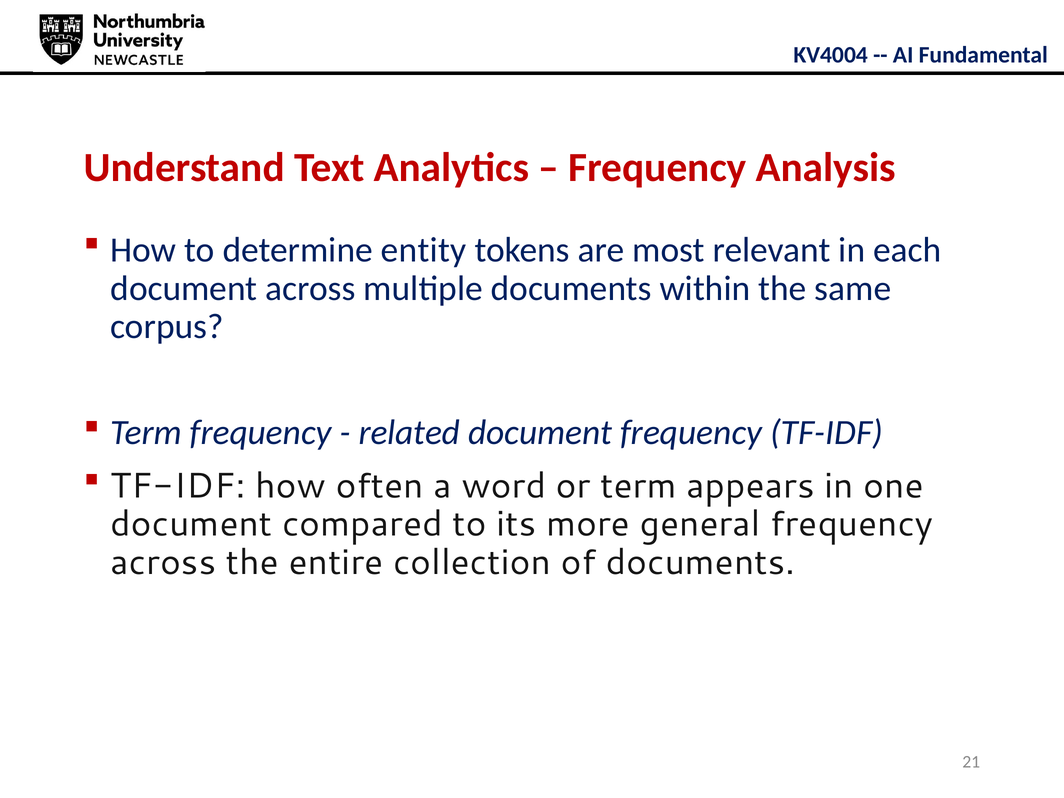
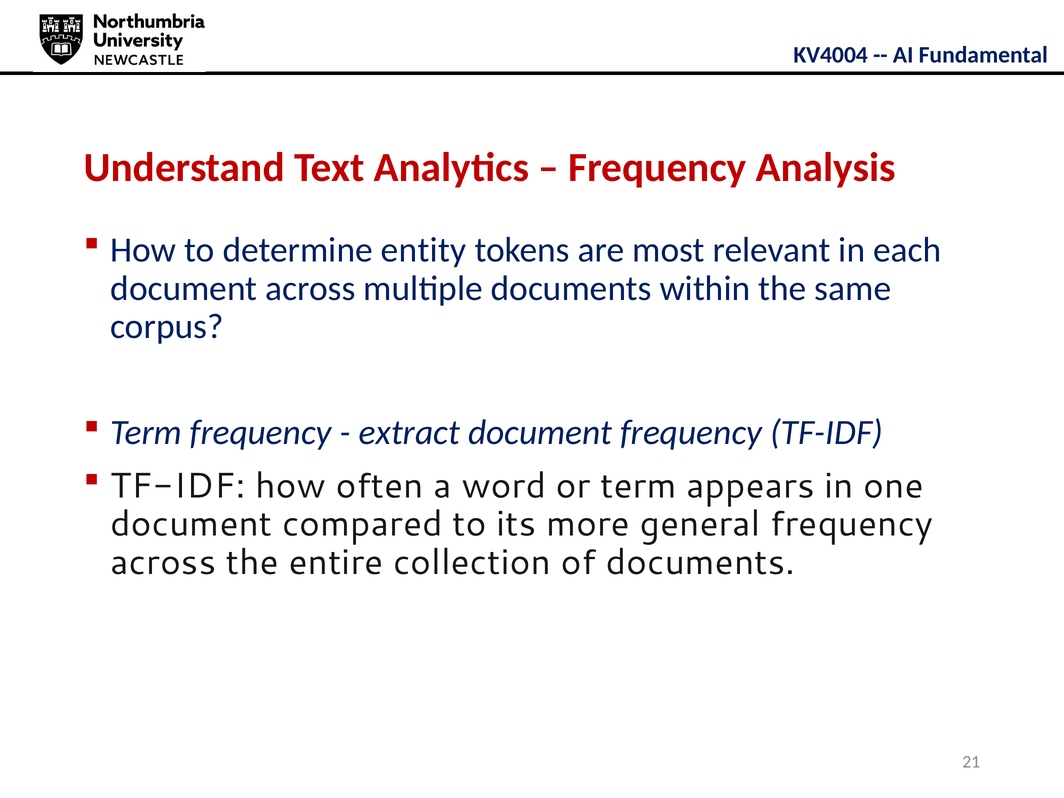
related: related -> extract
